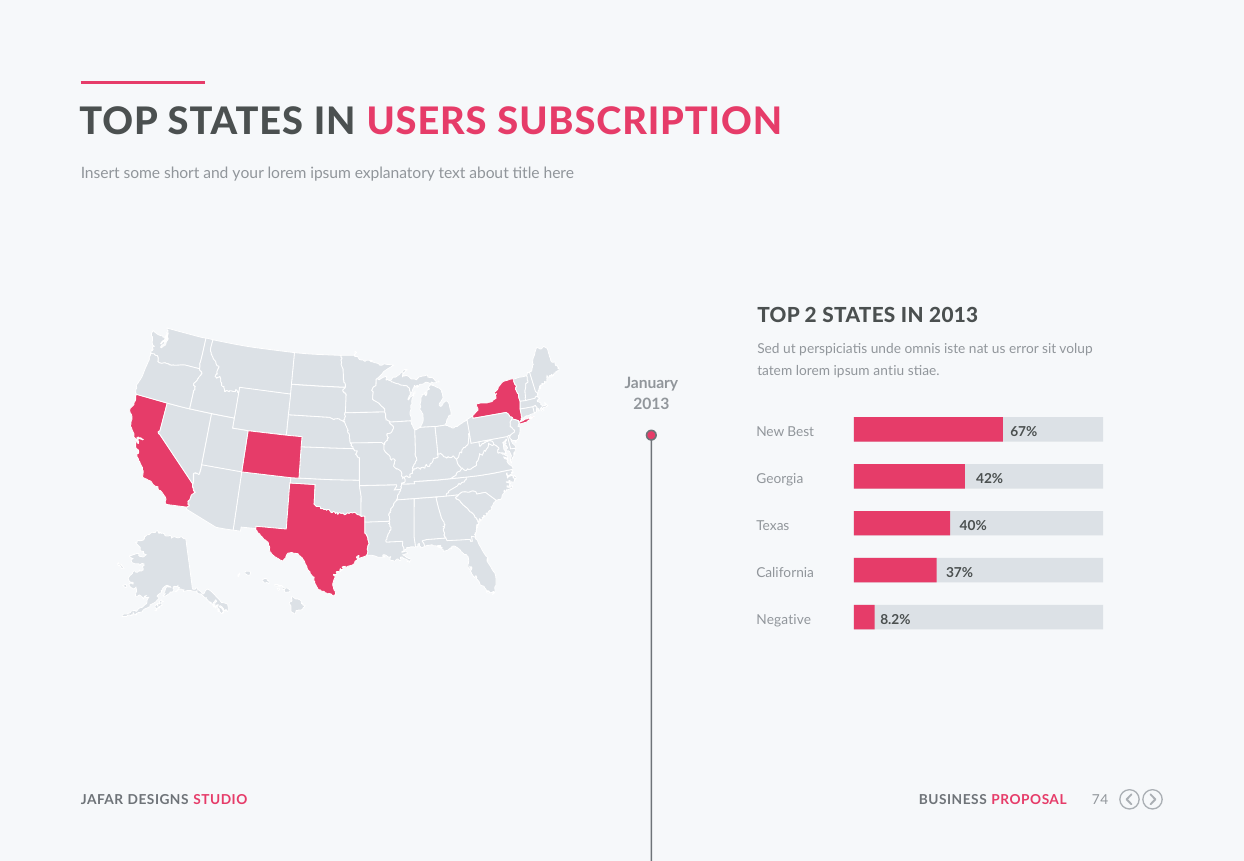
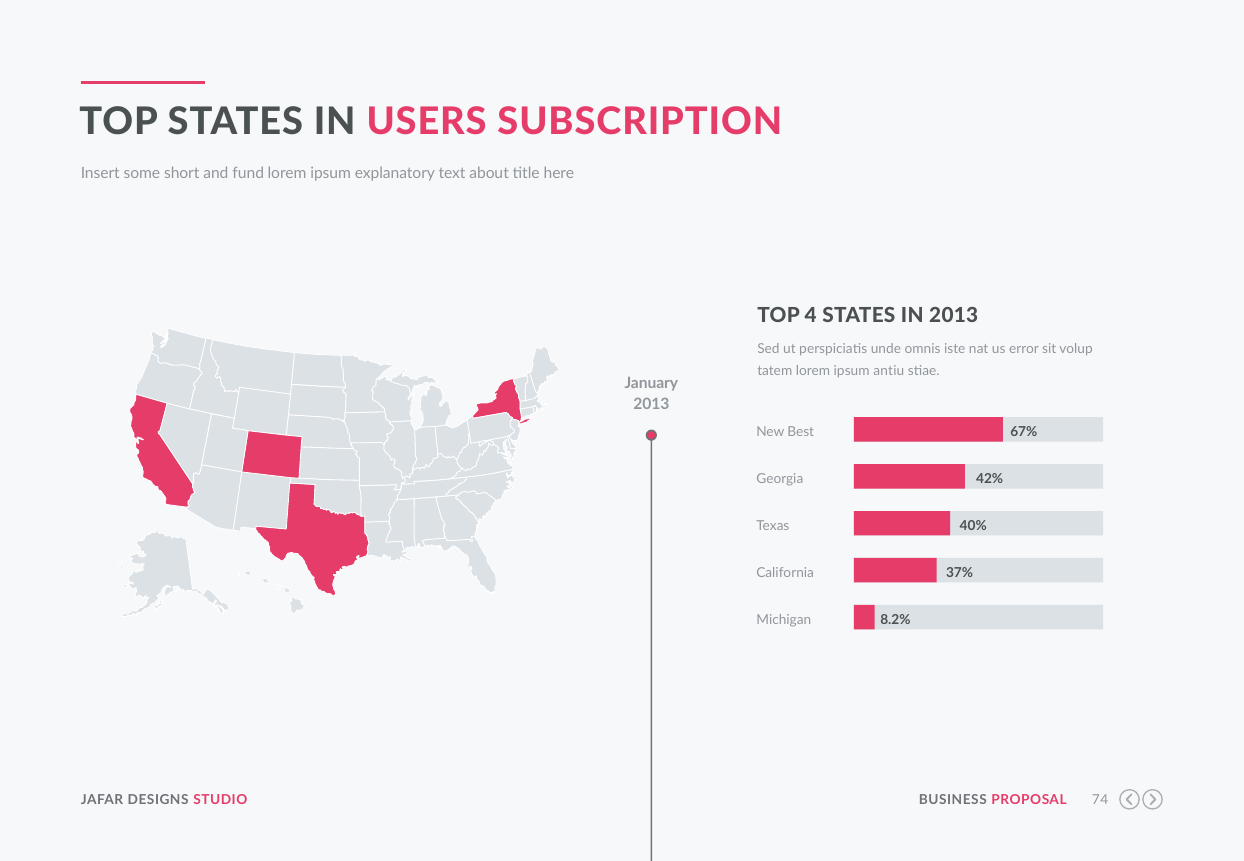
your: your -> fund
2: 2 -> 4
Negative: Negative -> Michigan
